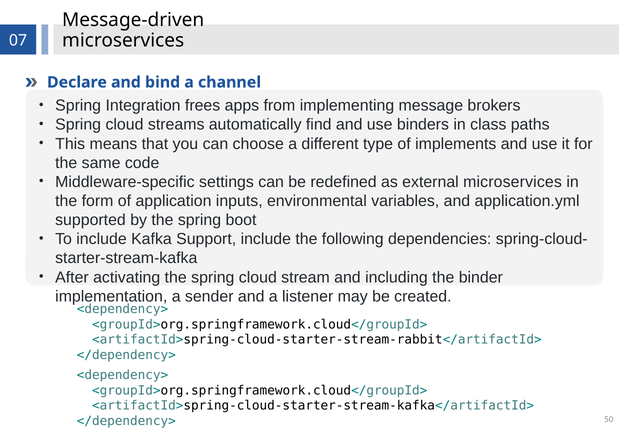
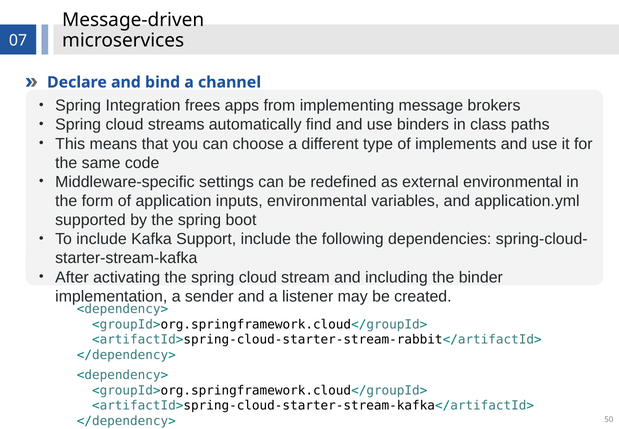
external microservices: microservices -> environmental
